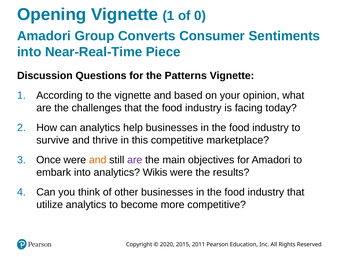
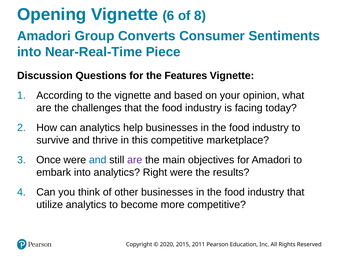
Opening Vignette 1: 1 -> 6
0: 0 -> 8
Patterns: Patterns -> Features
and at (98, 160) colour: orange -> blue
Wikis: Wikis -> Right
